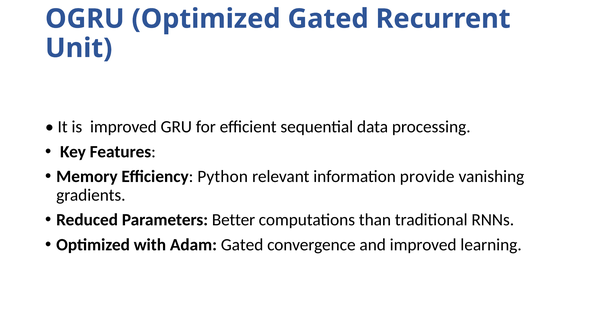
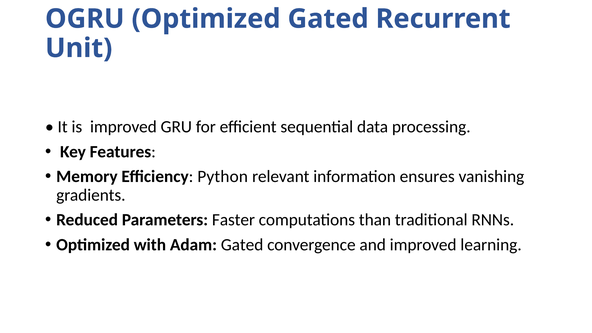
provide: provide -> ensures
Better: Better -> Faster
